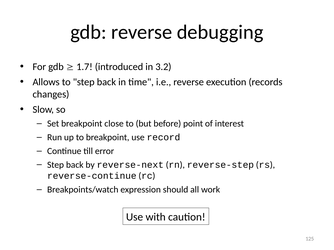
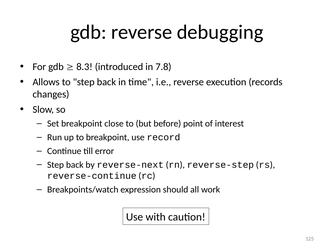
1.7: 1.7 -> 8.3
3.2: 3.2 -> 7.8
